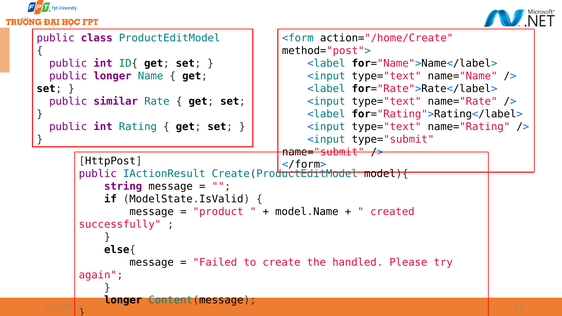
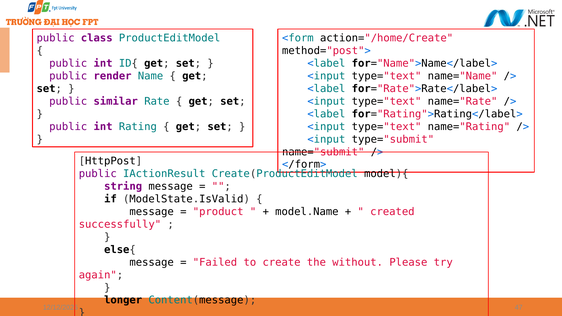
public longer: longer -> render
handled: handled -> without
